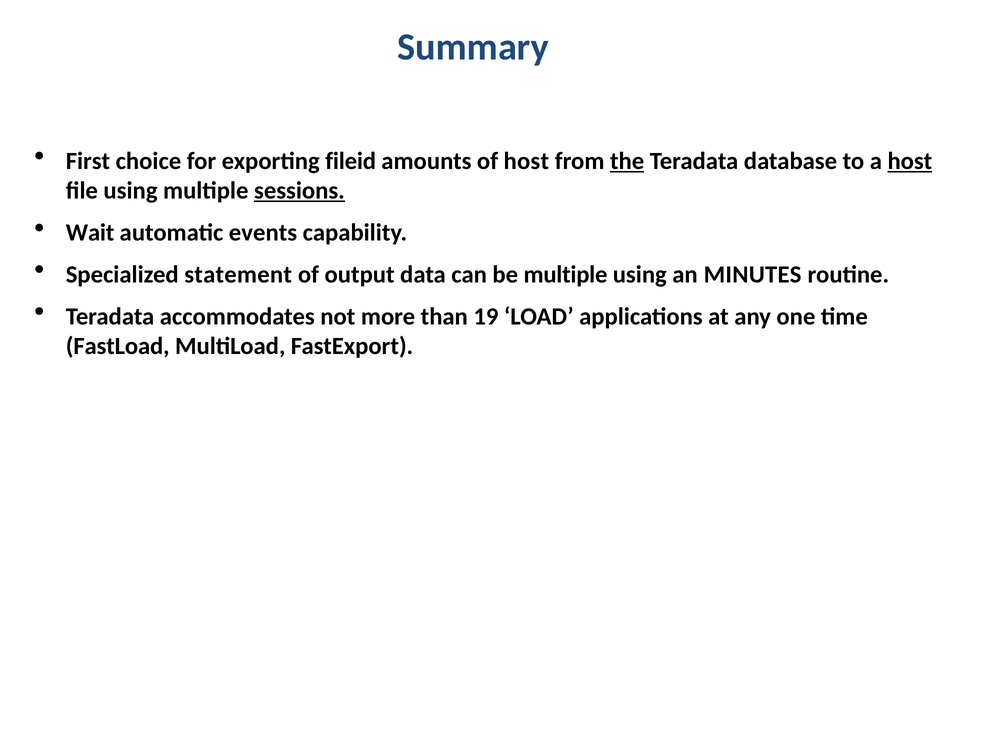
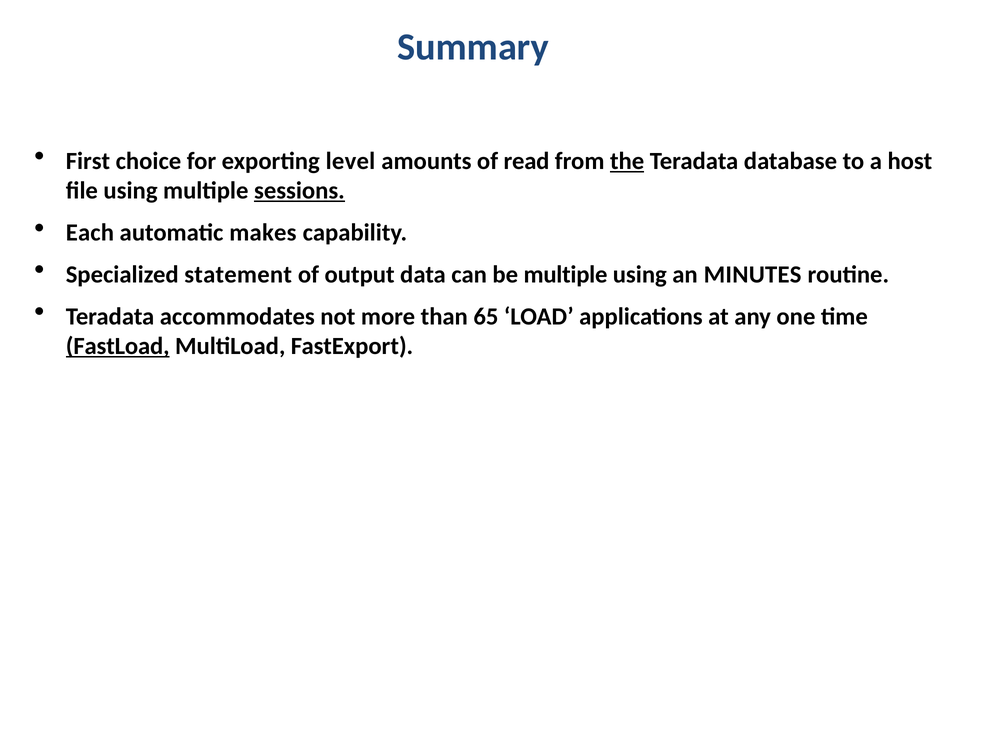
fileid: fileid -> level
of host: host -> read
host at (910, 161) underline: present -> none
Wait: Wait -> Each
events: events -> makes
19: 19 -> 65
FastLoad underline: none -> present
